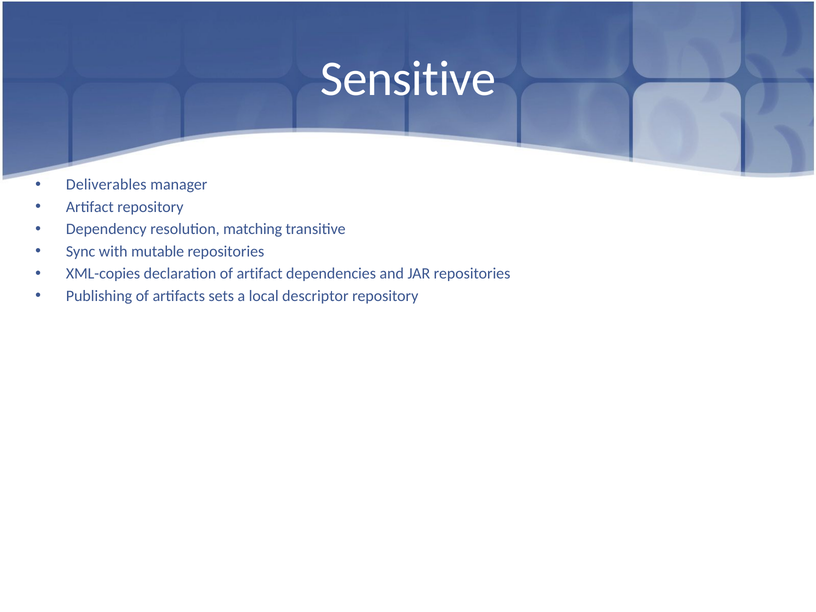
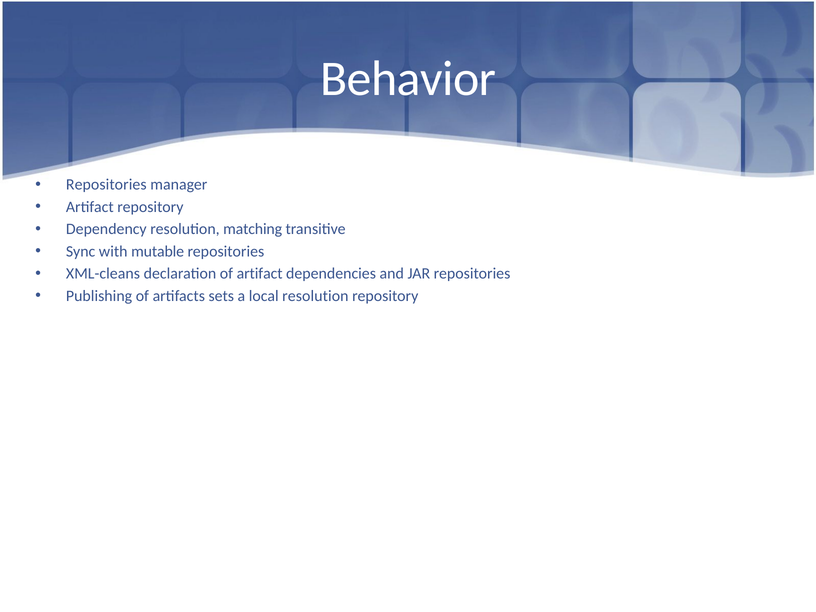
Sensitive: Sensitive -> Behavior
Deliverables at (106, 185): Deliverables -> Repositories
XML-copies: XML-copies -> XML-cleans
local descriptor: descriptor -> resolution
